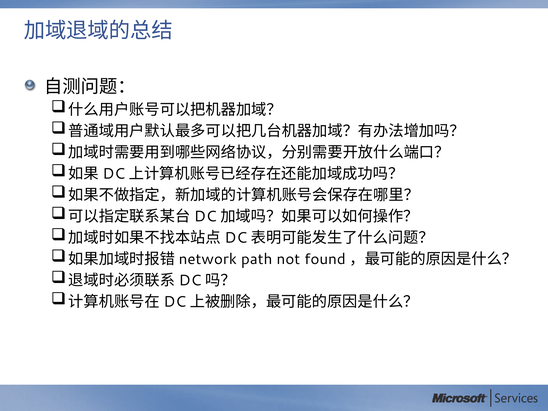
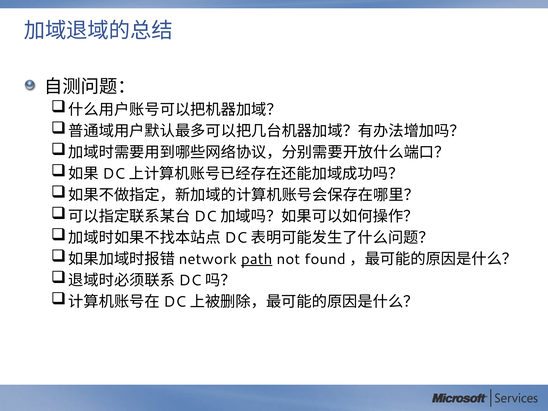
path underline: none -> present
